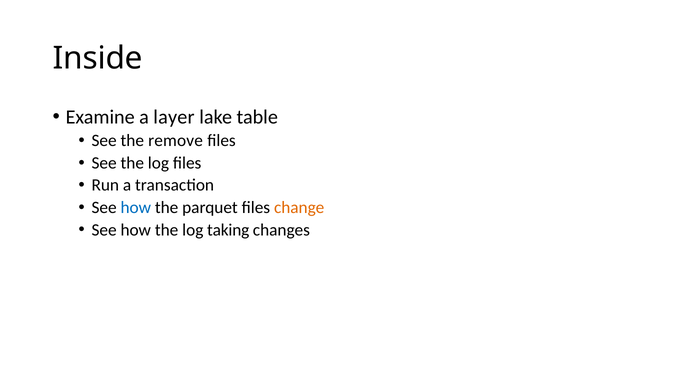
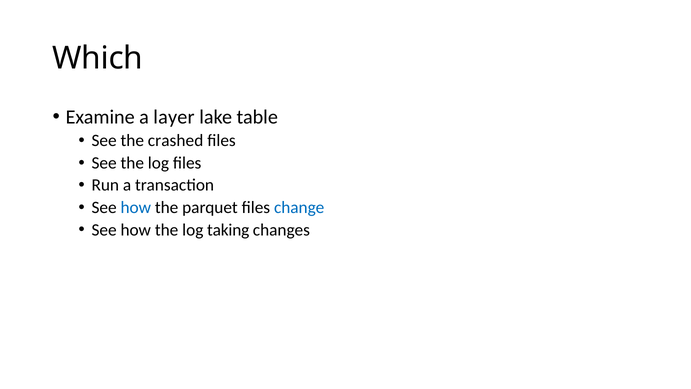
Inside: Inside -> Which
remove: remove -> crashed
change colour: orange -> blue
